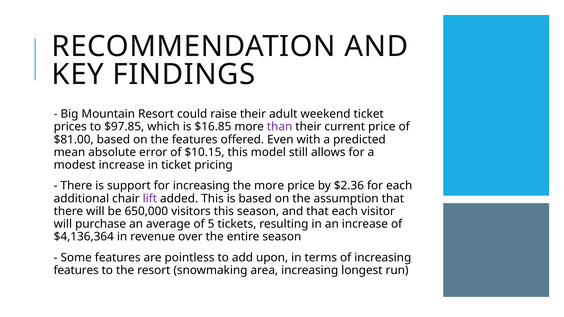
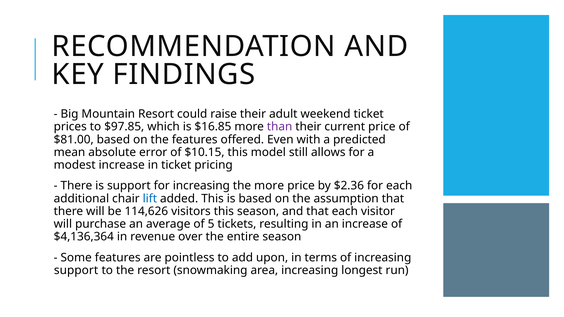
lift colour: purple -> blue
650,000: 650,000 -> 114,626
features at (76, 270): features -> support
